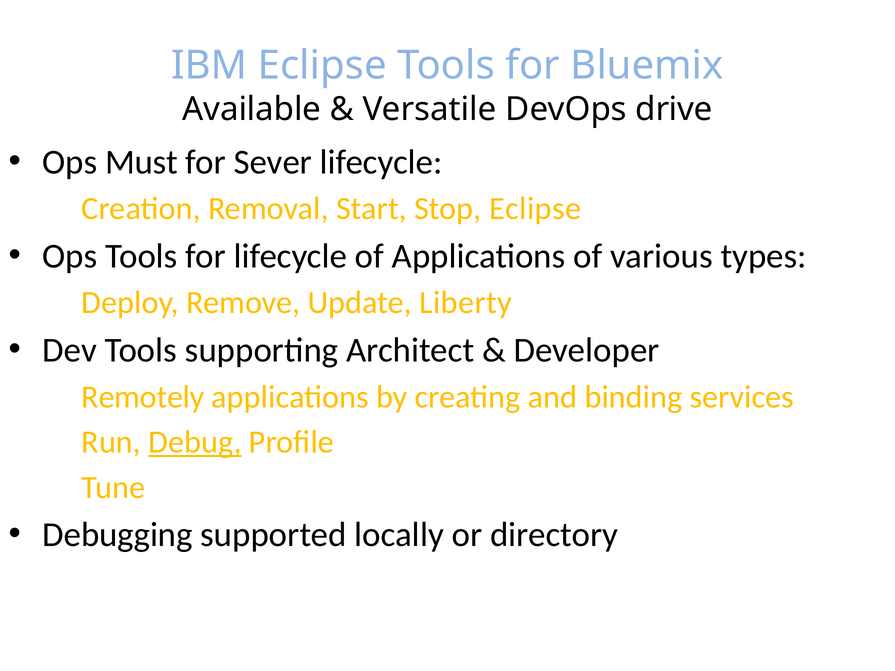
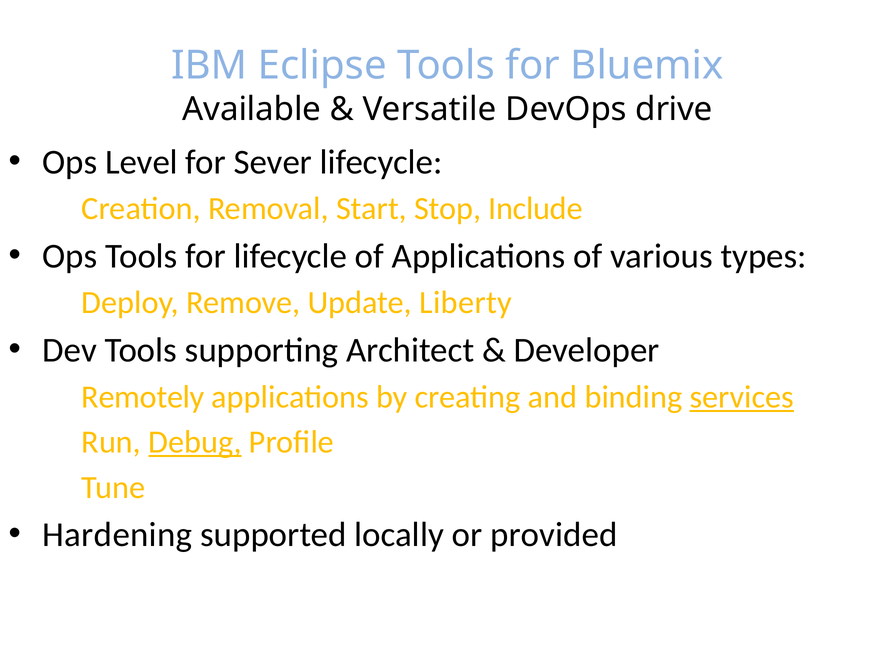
Must: Must -> Level
Stop Eclipse: Eclipse -> Include
services underline: none -> present
Debugging: Debugging -> Hardening
directory: directory -> provided
